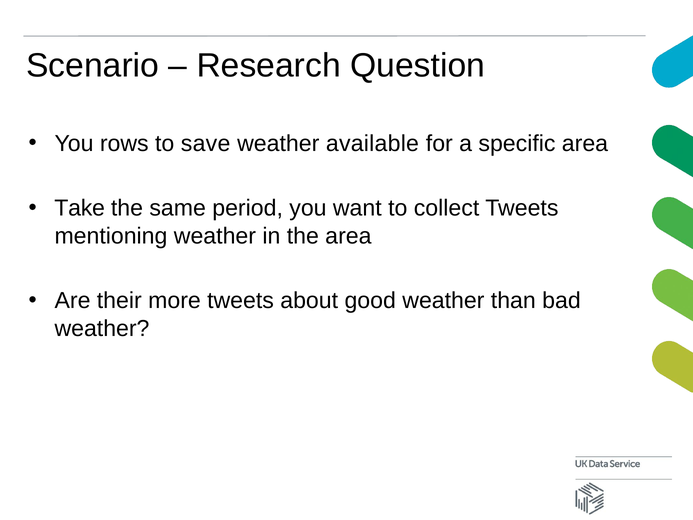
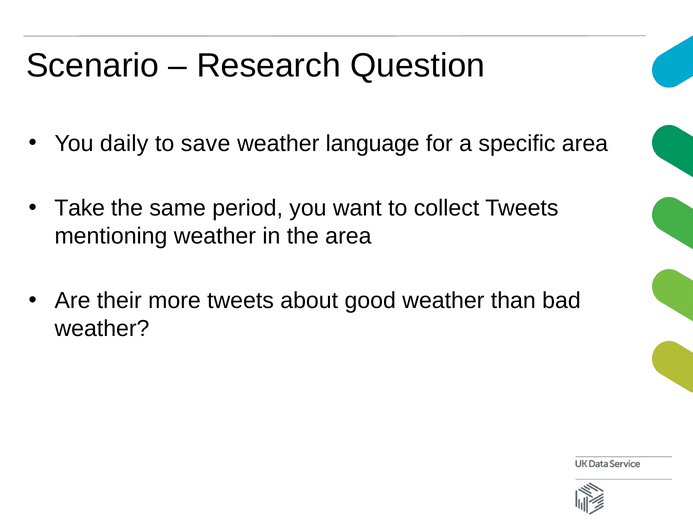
rows: rows -> daily
available: available -> language
